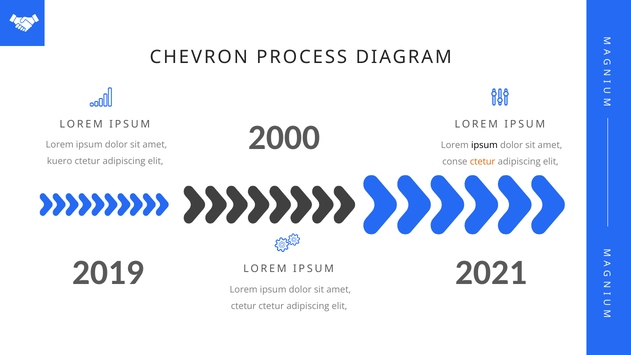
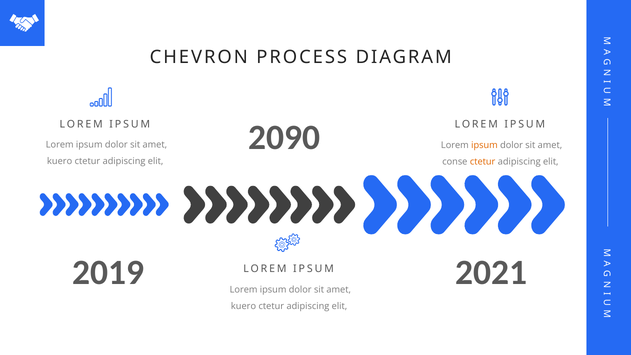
2000: 2000 -> 2090
ipsum at (484, 145) colour: black -> orange
ctetur at (244, 306): ctetur -> kuero
